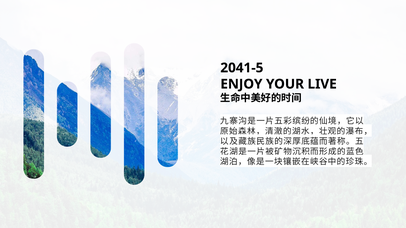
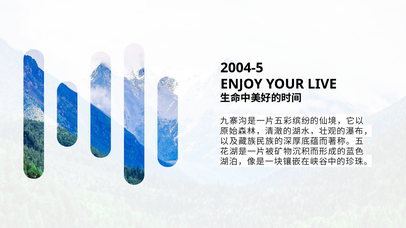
2041-5: 2041-5 -> 2004-5
